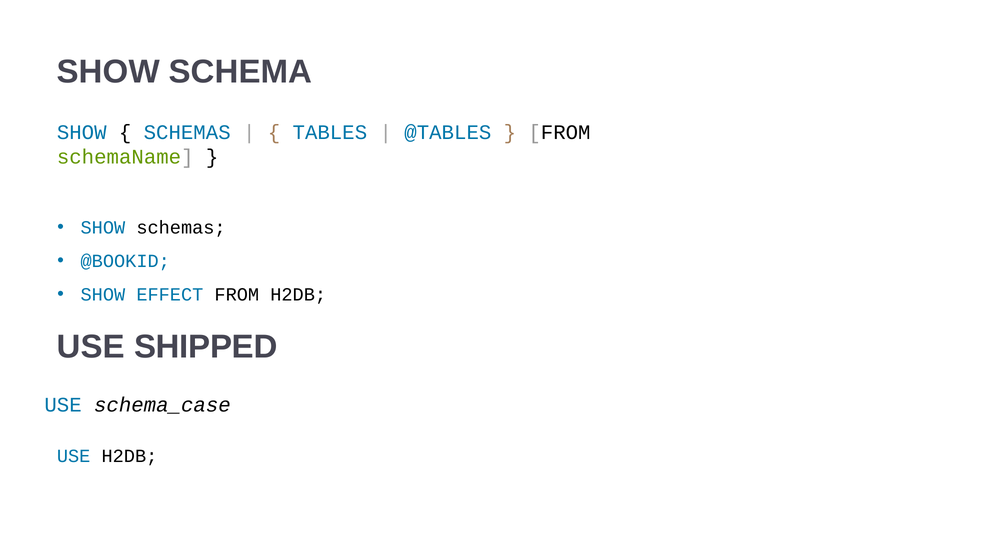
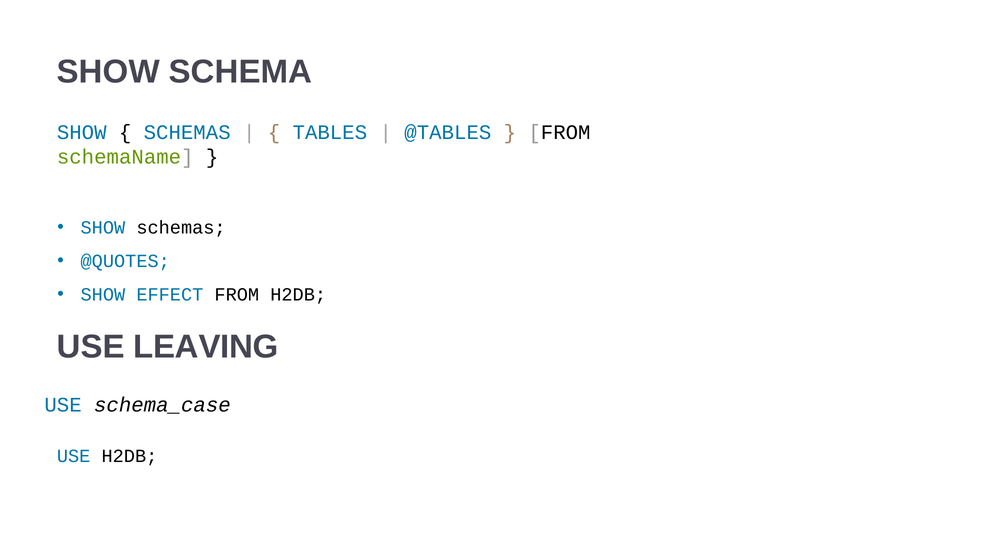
@BOOKID: @BOOKID -> @QUOTES
SHIPPED: SHIPPED -> LEAVING
